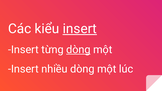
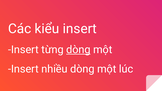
insert at (80, 29) underline: present -> none
